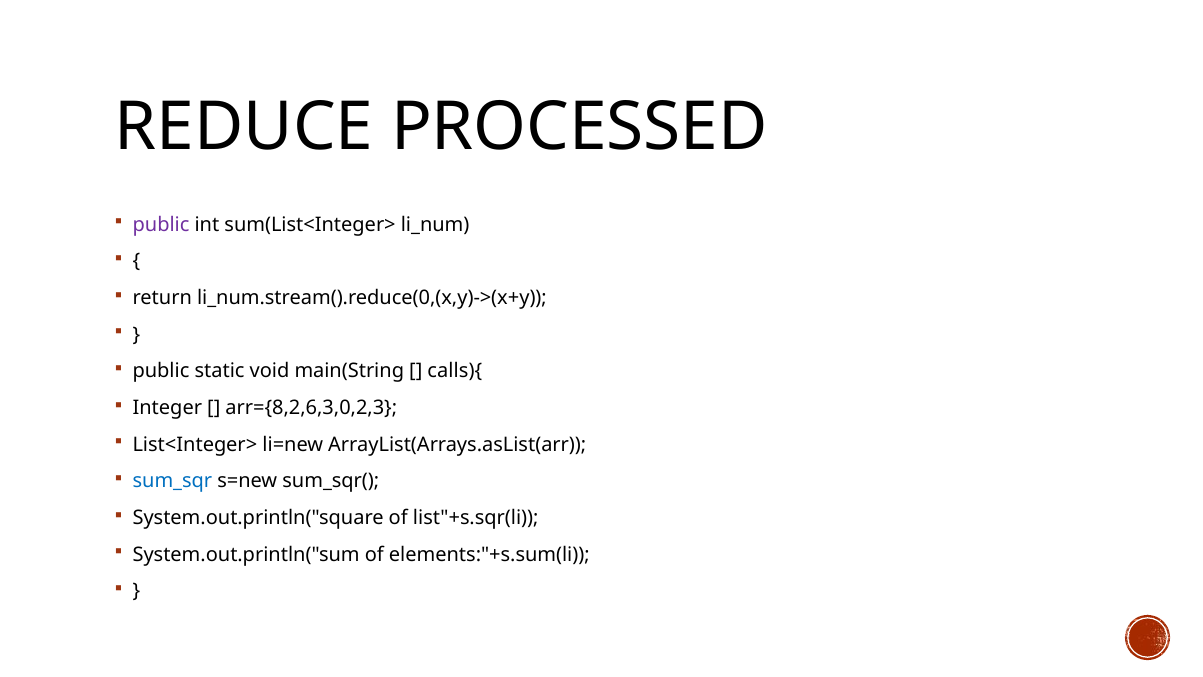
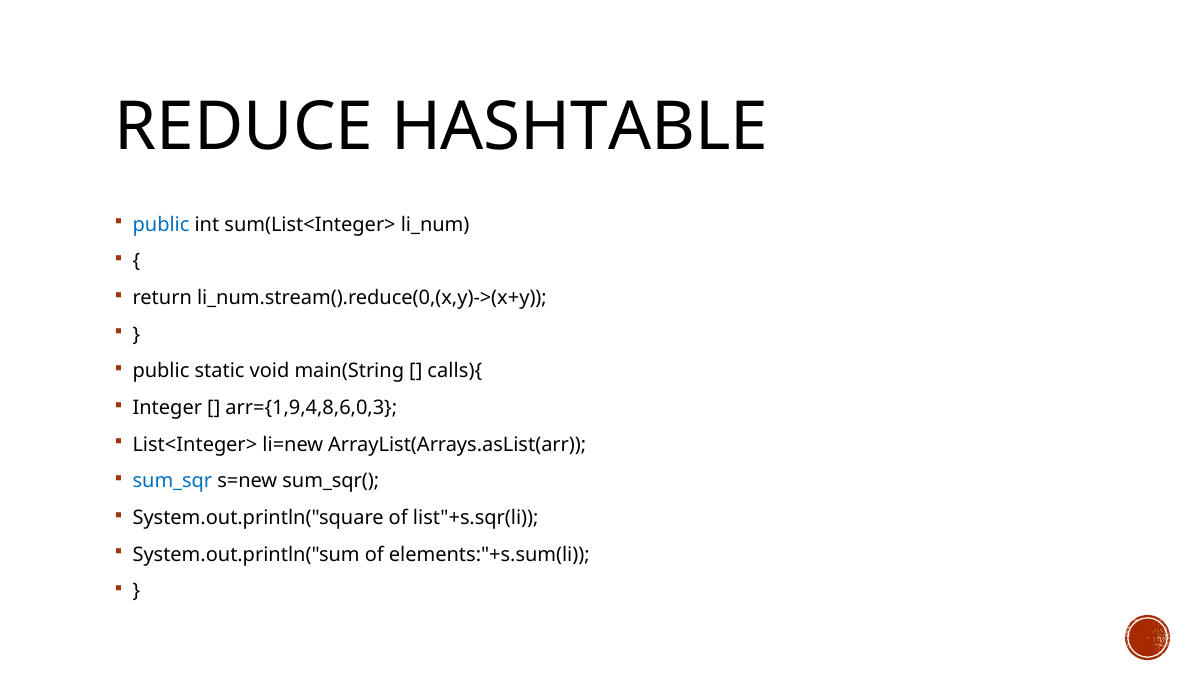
PROCESSED: PROCESSED -> HASHTABLE
public at (161, 225) colour: purple -> blue
arr={8,2,6,3,0,2,3: arr={8,2,6,3,0,2,3 -> arr={1,9,4,8,6,0,3
